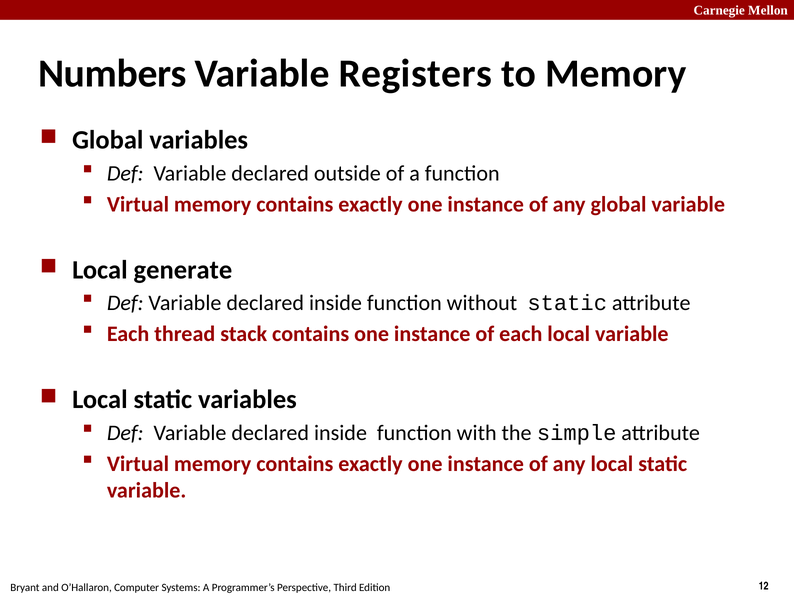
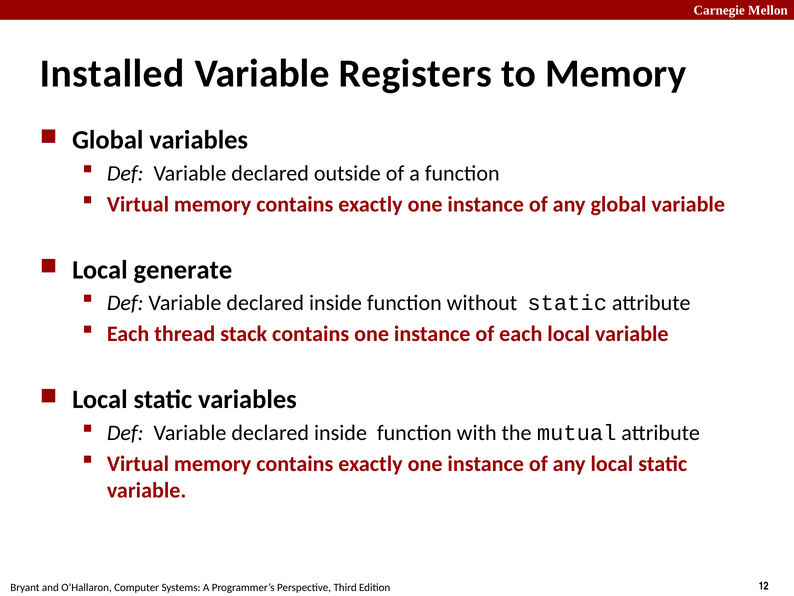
Numbers: Numbers -> Installed
simple: simple -> mutual
